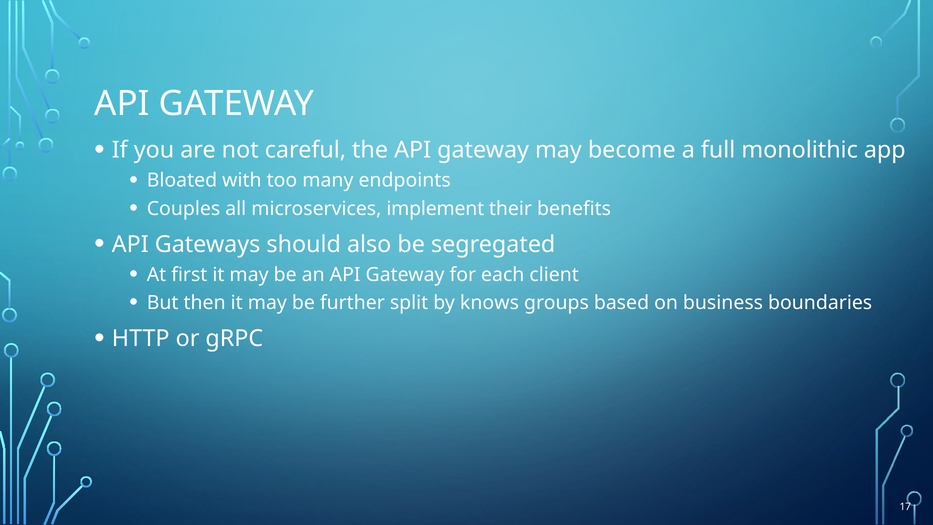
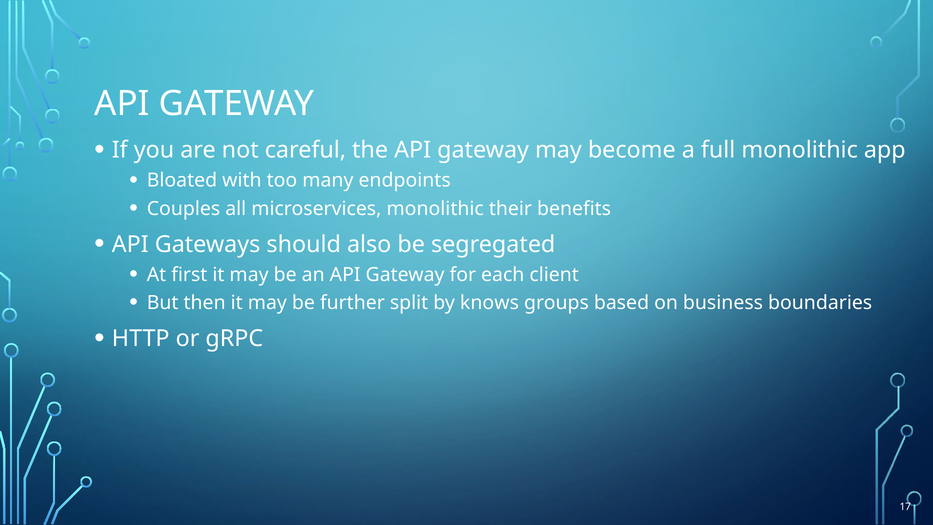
microservices implement: implement -> monolithic
